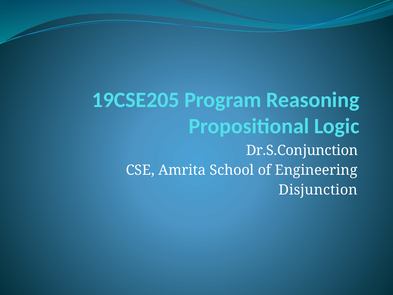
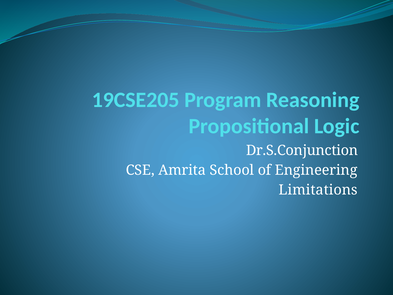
Disjunction: Disjunction -> Limitations
